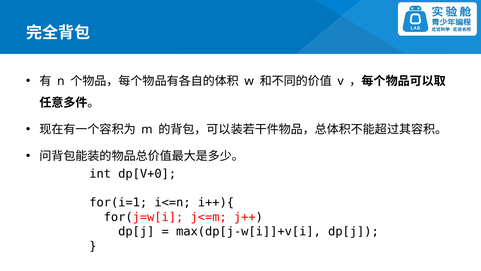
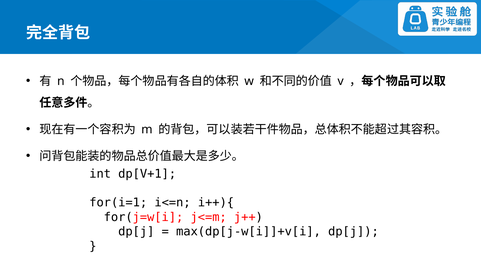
dp[V+0: dp[V+0 -> dp[V+1
